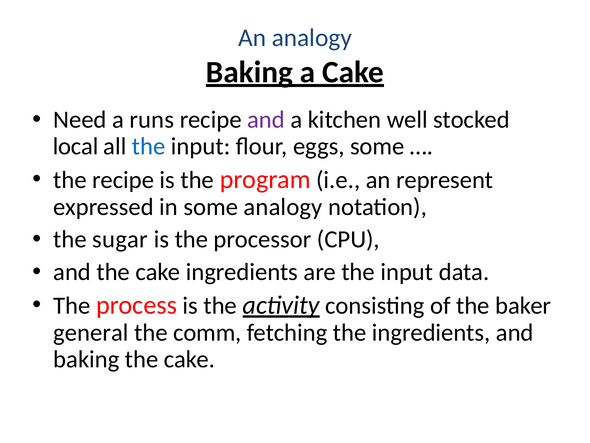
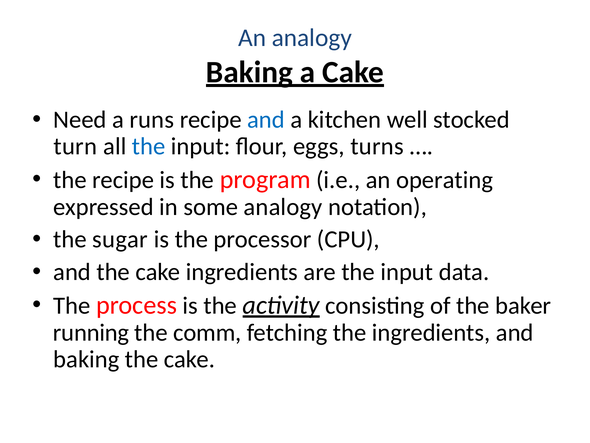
and at (266, 119) colour: purple -> blue
local: local -> turn
eggs some: some -> turns
represent: represent -> operating
general: general -> running
